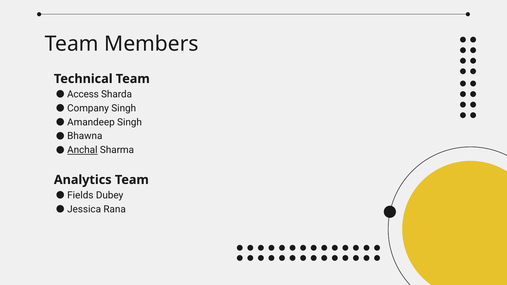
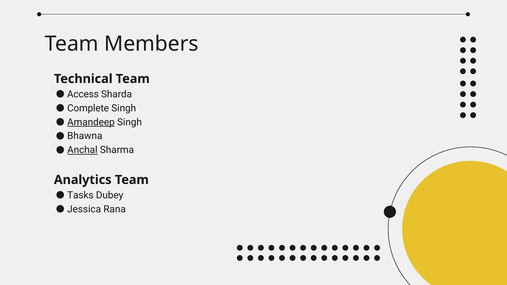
Company: Company -> Complete
Amandeep underline: none -> present
Fields: Fields -> Tasks
